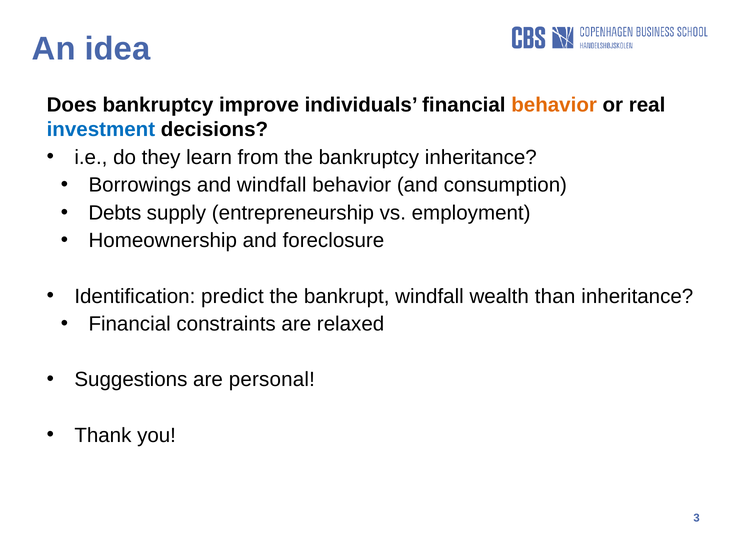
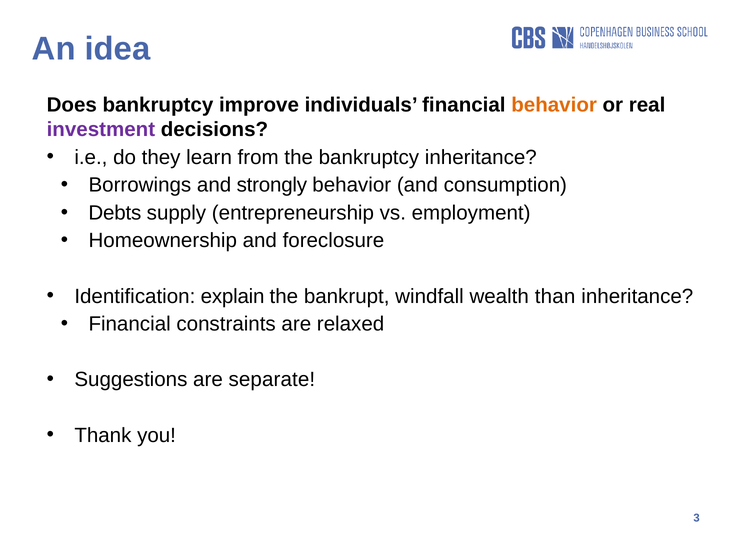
investment colour: blue -> purple
and windfall: windfall -> strongly
predict: predict -> explain
personal: personal -> separate
